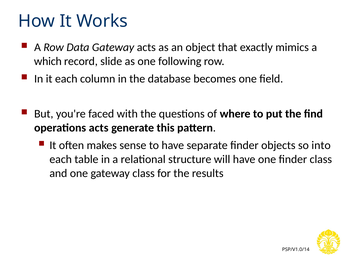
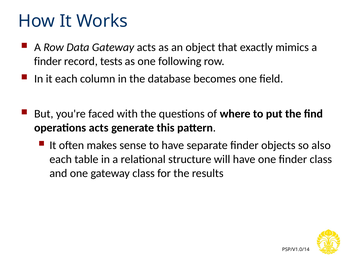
which at (48, 61): which -> finder
slide: slide -> tests
into: into -> also
